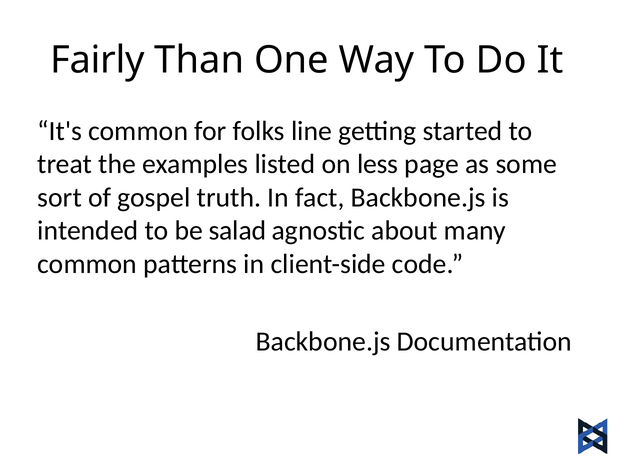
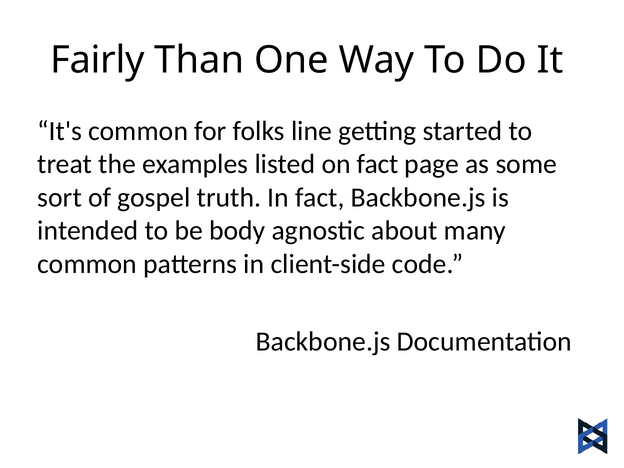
on less: less -> fact
salad: salad -> body
